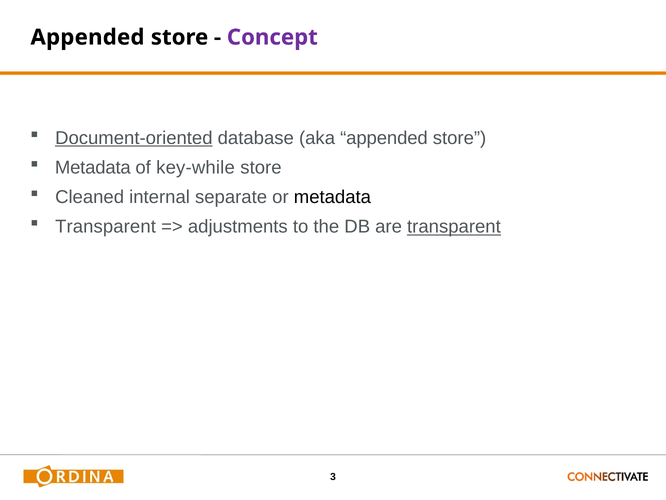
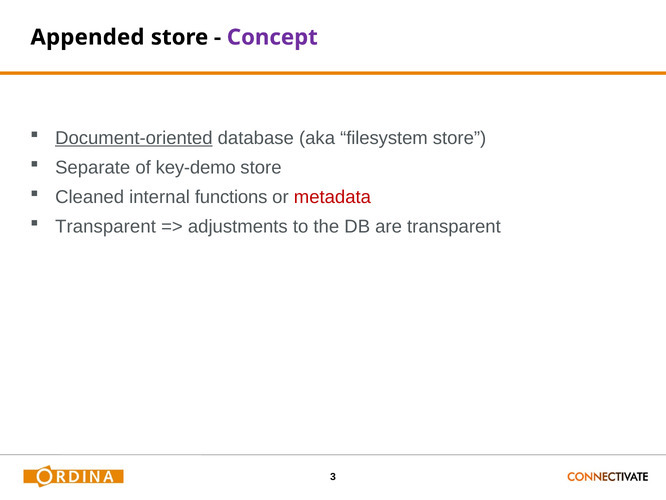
aka appended: appended -> filesystem
Metadata at (93, 167): Metadata -> Separate
key-while: key-while -> key-demo
separate: separate -> functions
metadata at (332, 197) colour: black -> red
transparent at (454, 227) underline: present -> none
